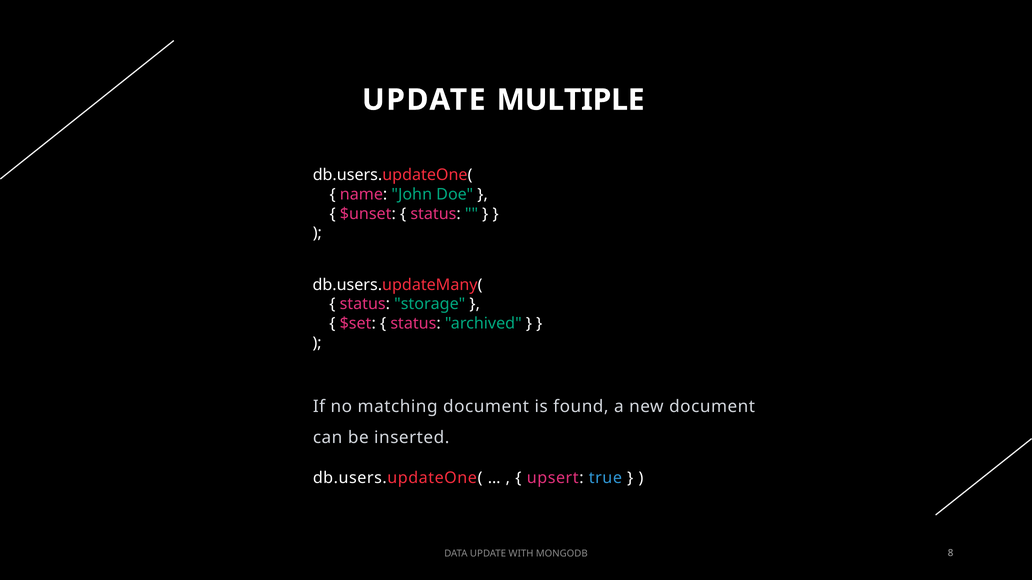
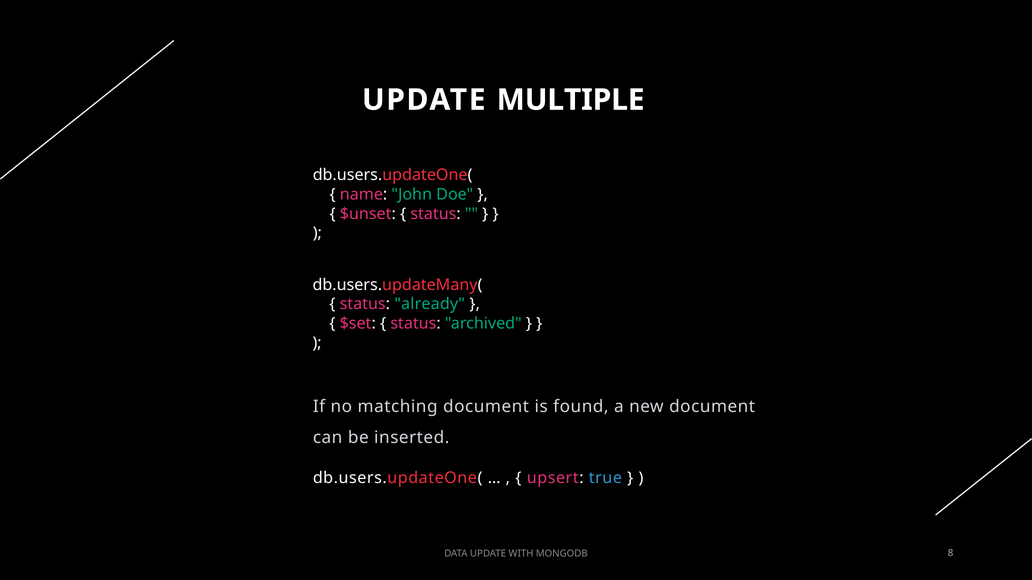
storage: storage -> already
